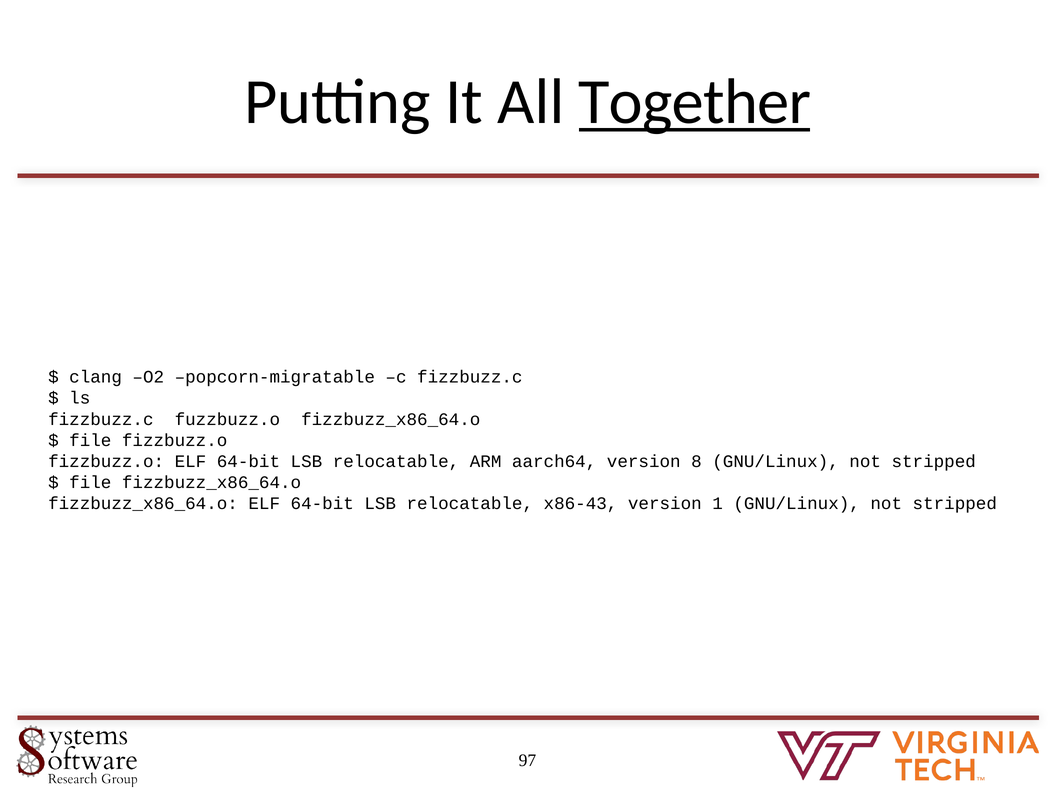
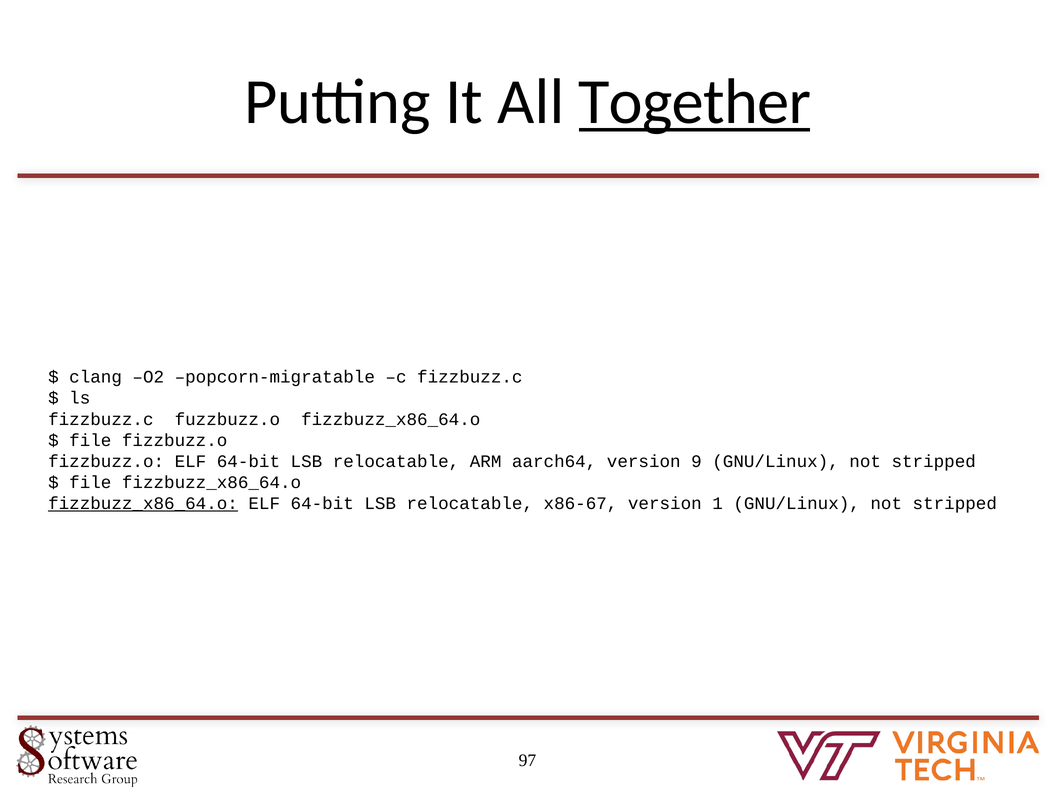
8: 8 -> 9
fizzbuzz_x86_64.o at (143, 504) underline: none -> present
x86-43: x86-43 -> x86-67
